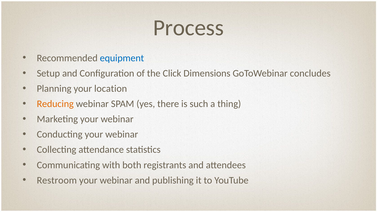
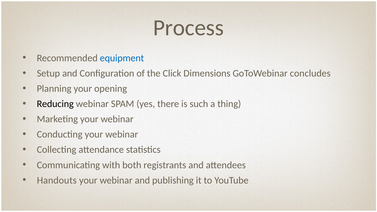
location: location -> opening
Reducing colour: orange -> black
Restroom: Restroom -> Handouts
